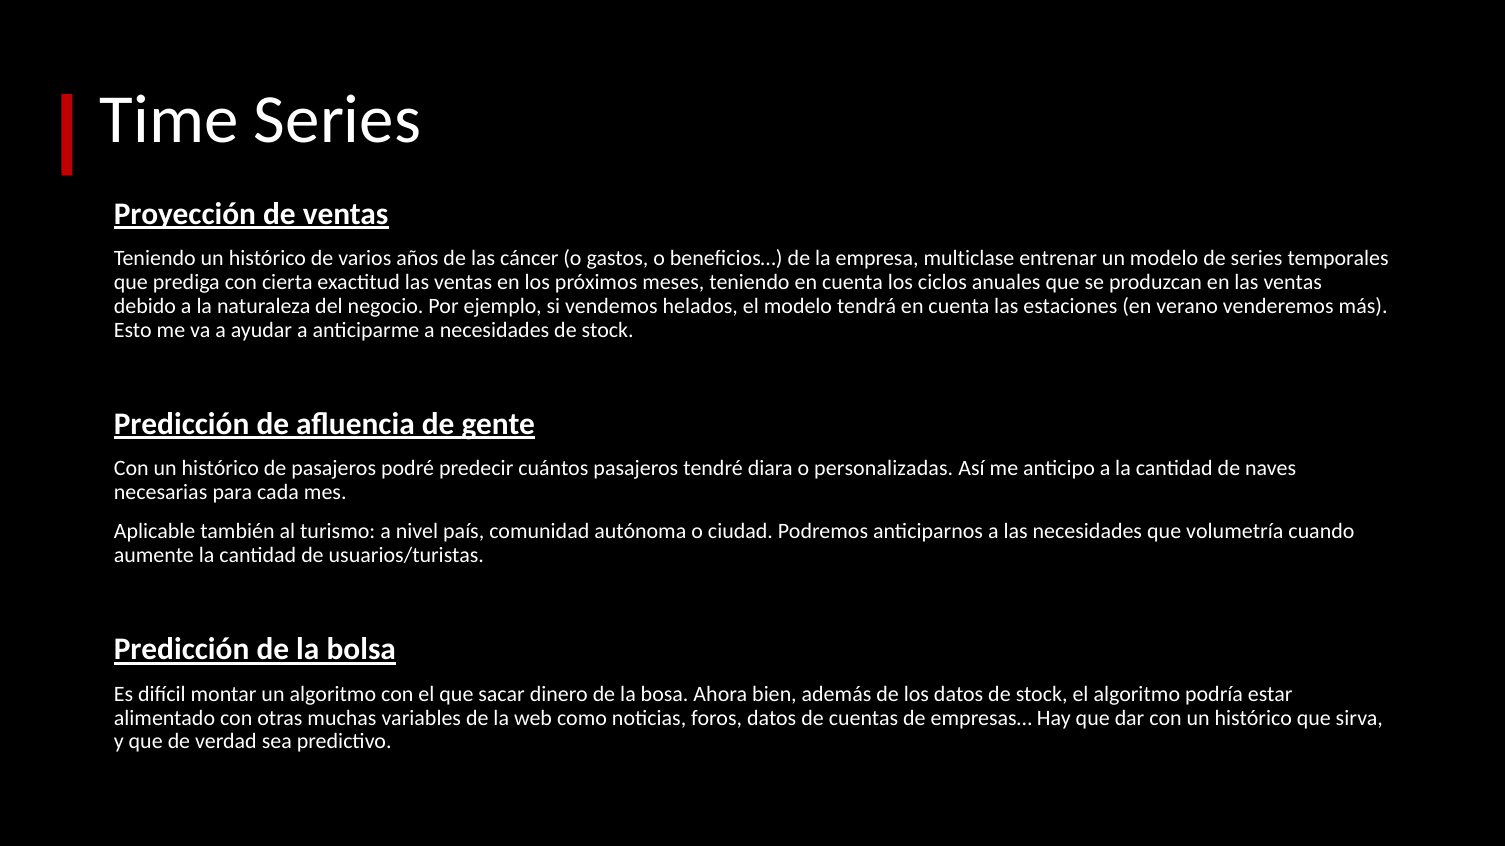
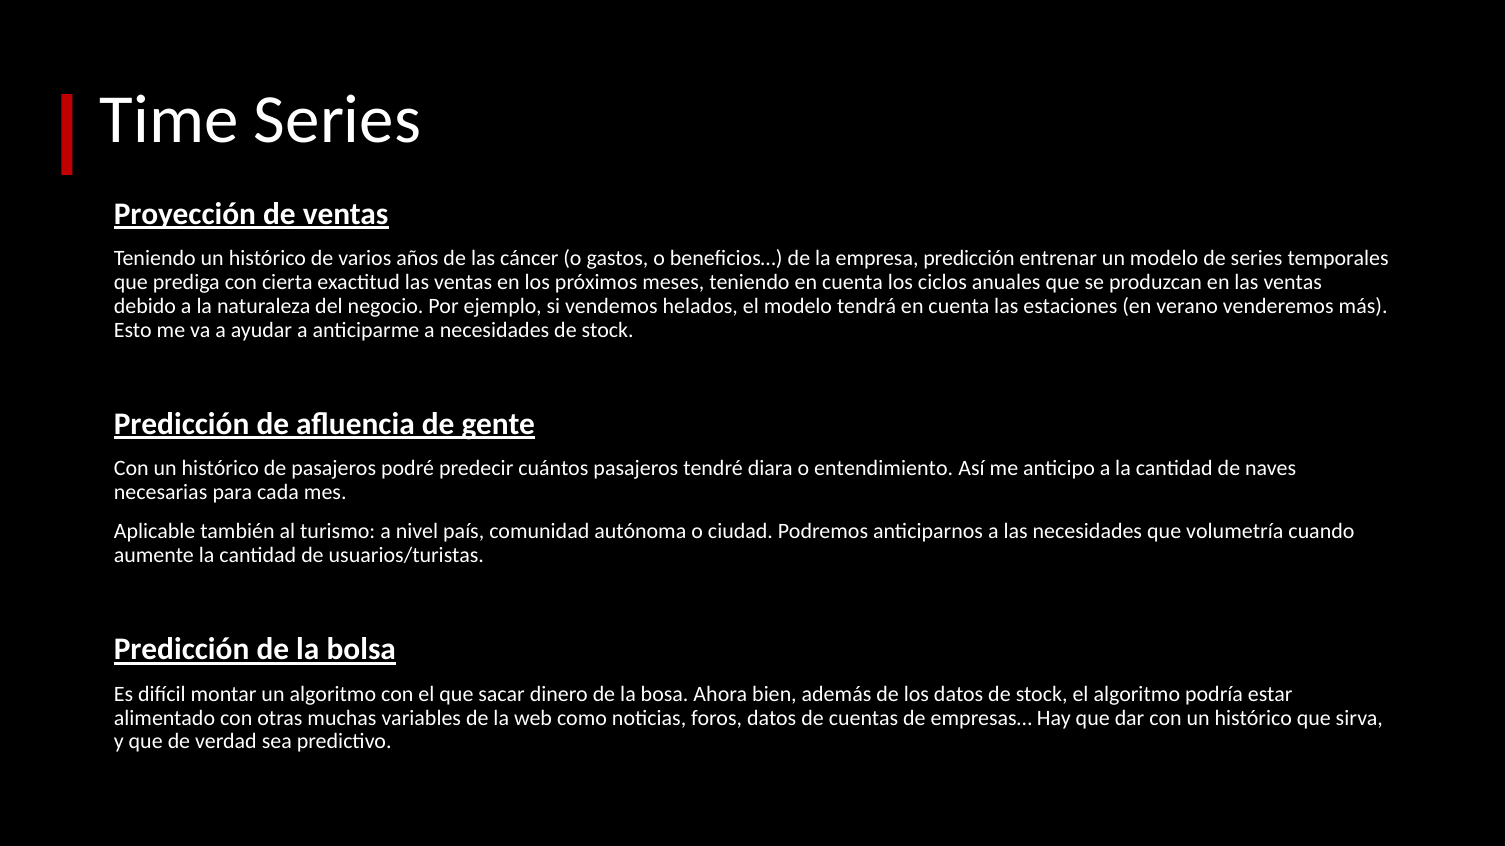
empresa multiclase: multiclase -> predicción
personalizadas: personalizadas -> entendimiento
